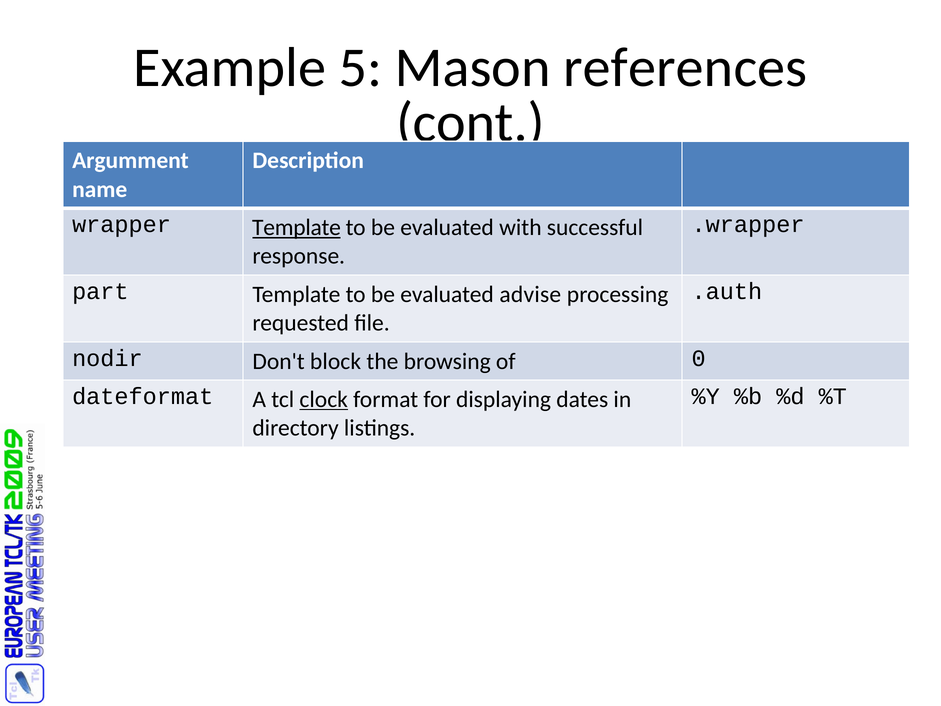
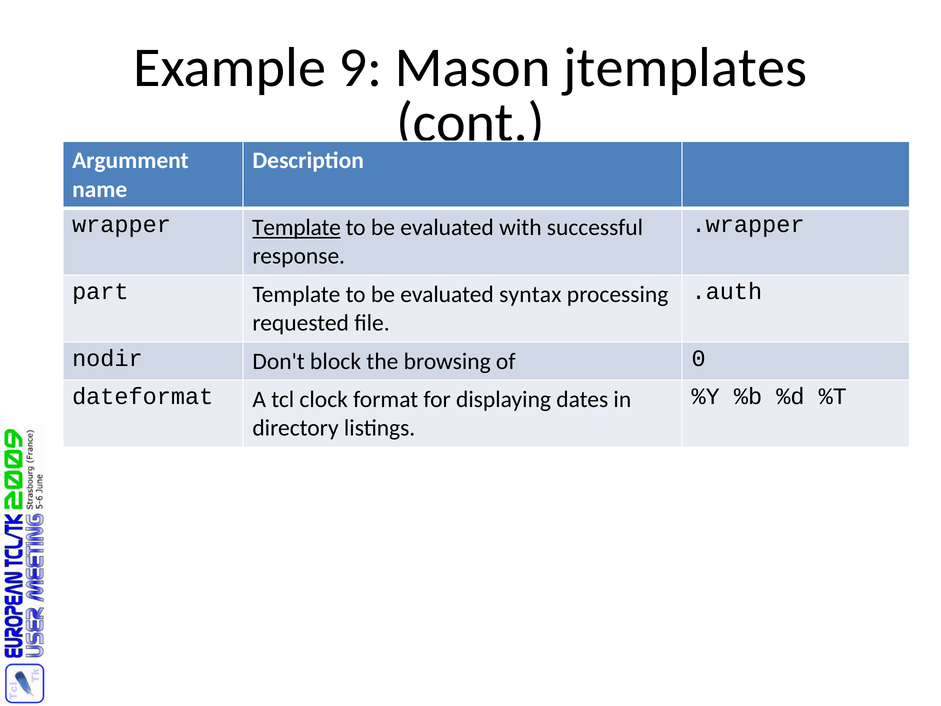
5: 5 -> 9
references: references -> jtemplates
advise: advise -> syntax
clock underline: present -> none
